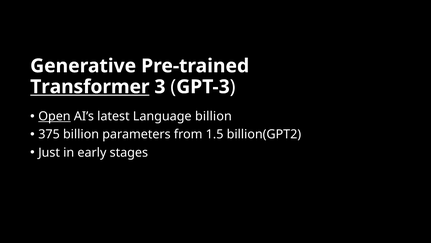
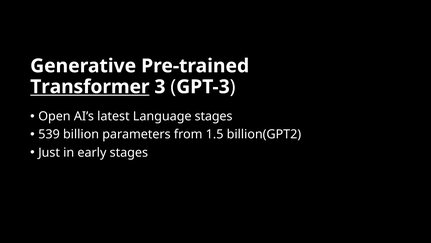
Open underline: present -> none
Language billion: billion -> stages
375: 375 -> 539
